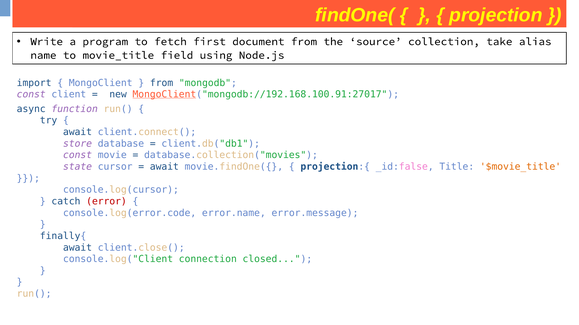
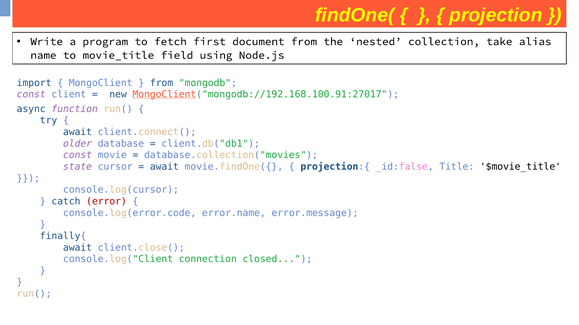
source: source -> nested
store: store -> older
$movie_title colour: orange -> black
